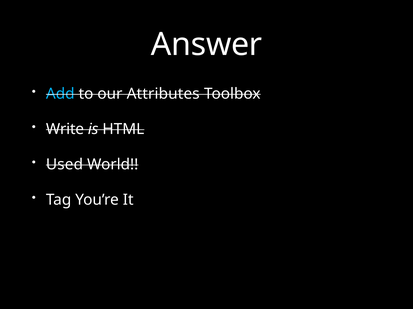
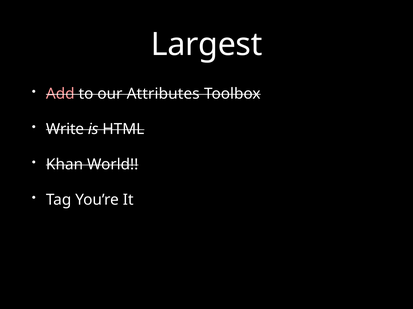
Answer: Answer -> Largest
Add colour: light blue -> pink
Used: Used -> Khan
